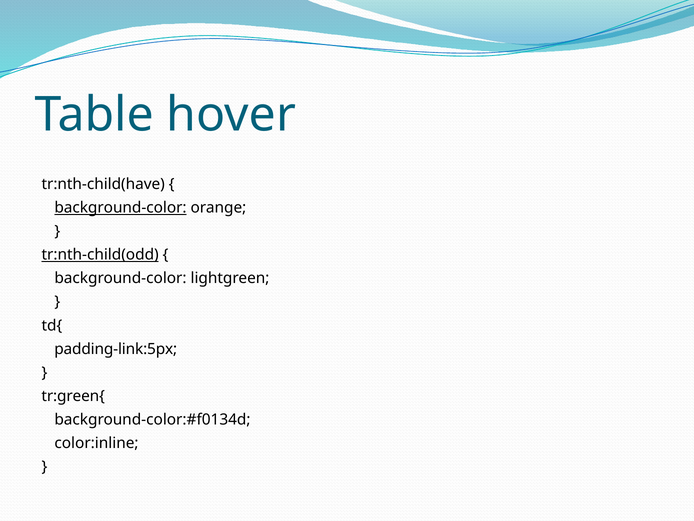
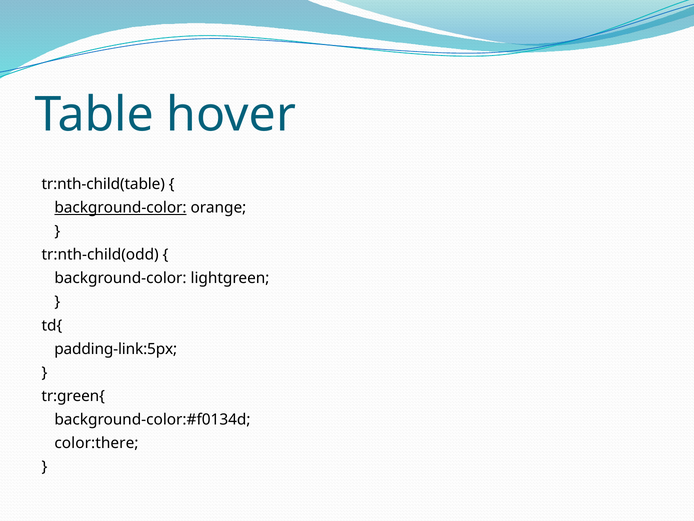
tr:nth-child(have: tr:nth-child(have -> tr:nth-child(table
tr:nth-child(odd underline: present -> none
color:inline: color:inline -> color:there
